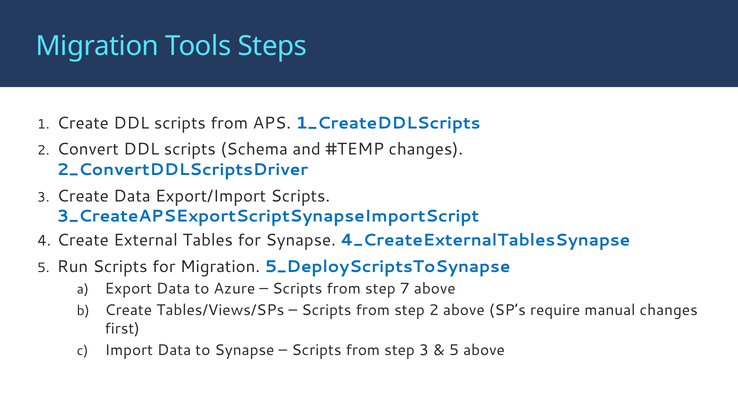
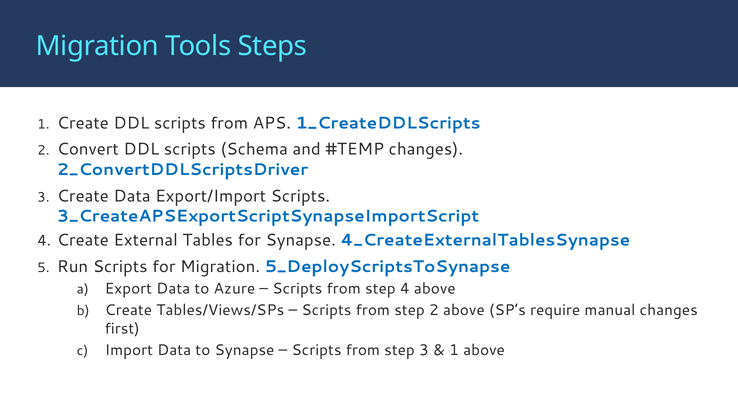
step 7: 7 -> 4
5 at (454, 350): 5 -> 1
